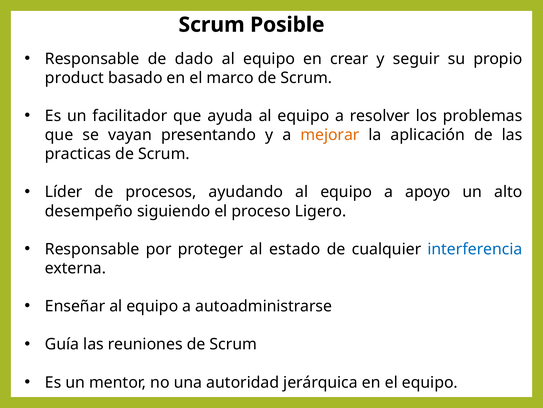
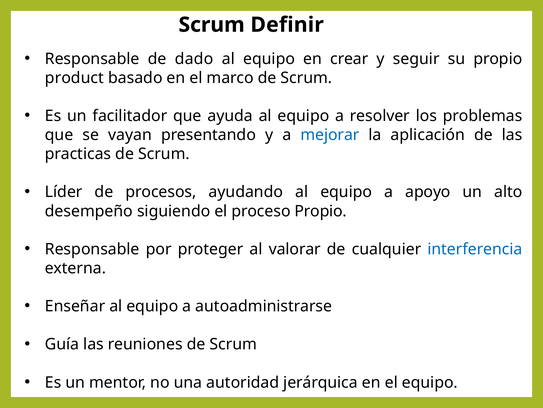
Posible: Posible -> Definir
mejorar colour: orange -> blue
proceso Ligero: Ligero -> Propio
estado: estado -> valorar
